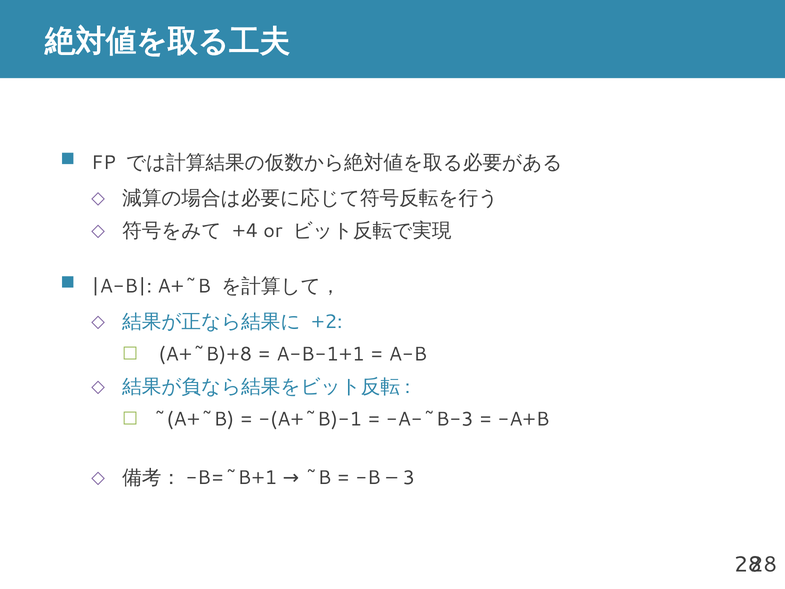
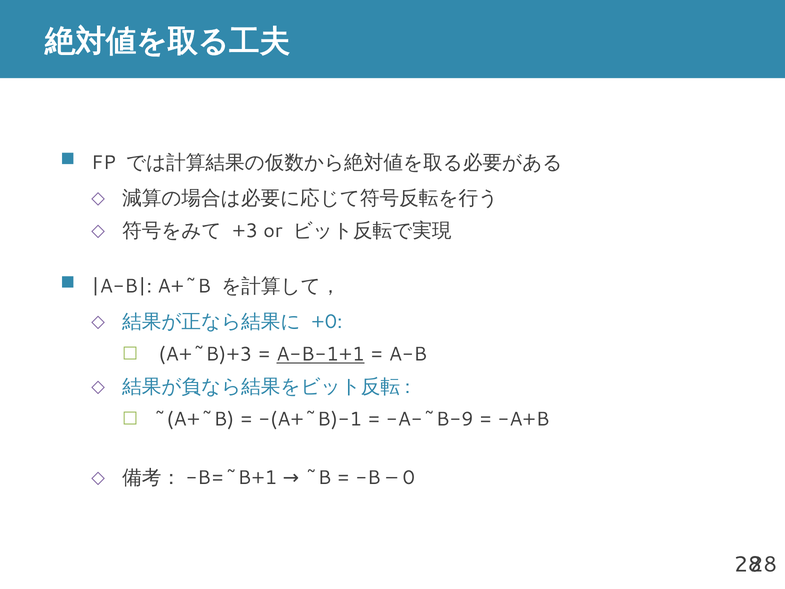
+4: +4 -> +3
+2: +2 -> +0
A+~B)+8: A+~B)+8 -> A+~B)+3
A-B-1+1 underline: none -> present
A-~B-3: A-~B-3 -> A-~B-9
3: 3 -> 0
